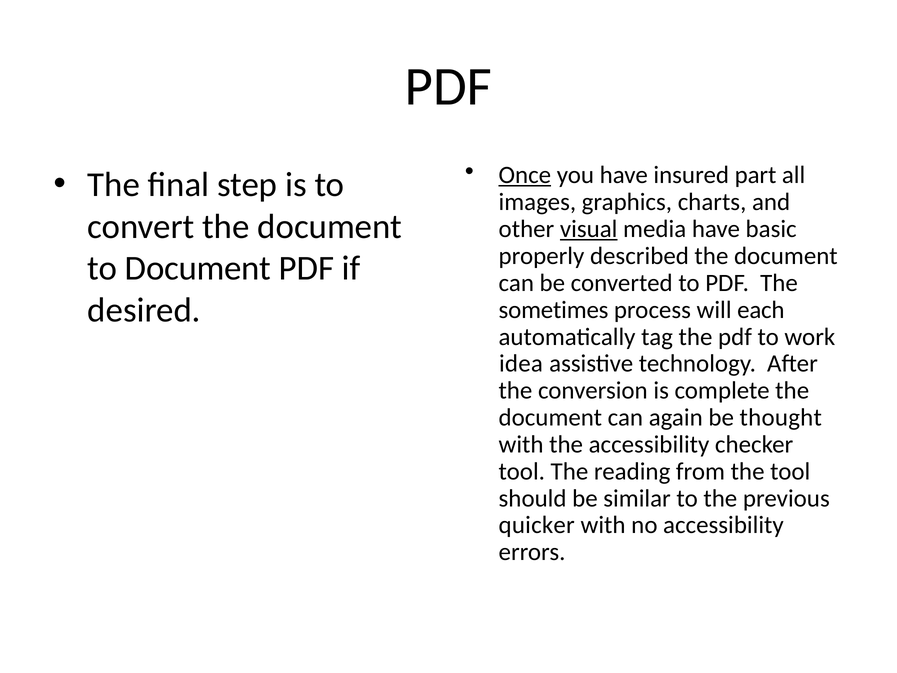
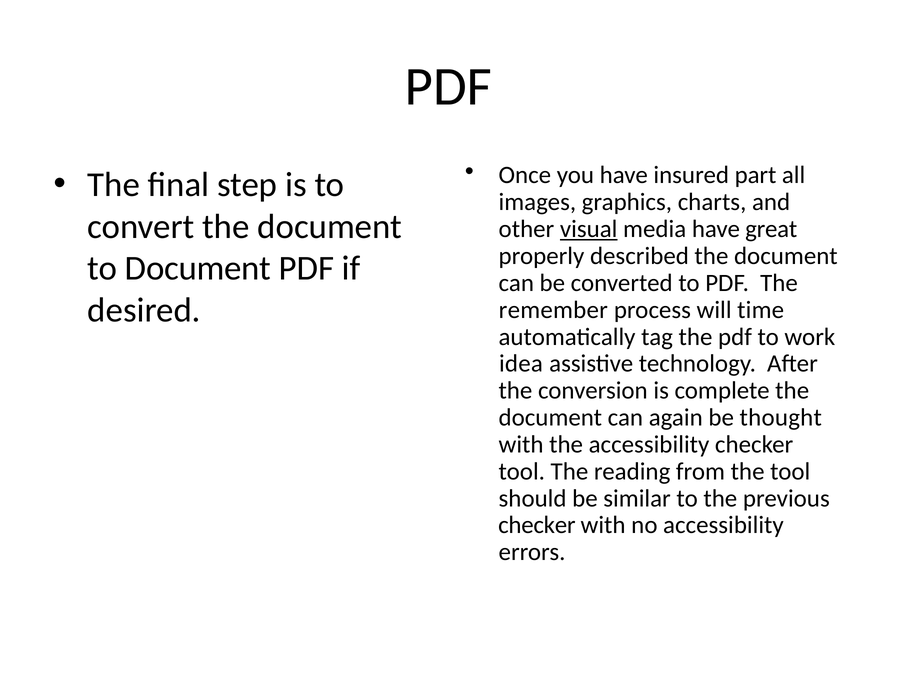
Once underline: present -> none
basic: basic -> great
sometimes: sometimes -> remember
each: each -> time
quicker at (537, 525): quicker -> checker
